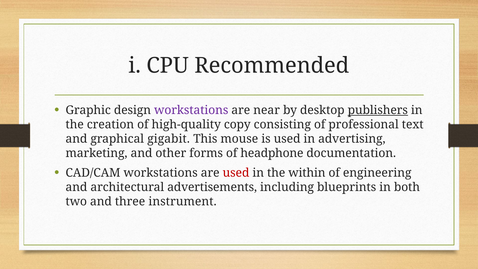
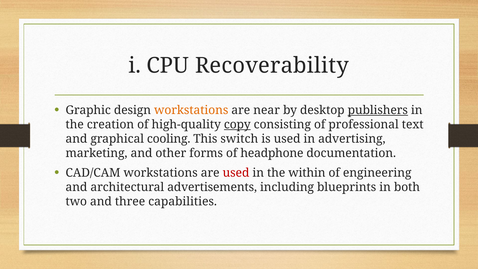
Recommended: Recommended -> Recoverability
workstations at (191, 110) colour: purple -> orange
copy underline: none -> present
gigabit: gigabit -> cooling
mouse: mouse -> switch
instrument: instrument -> capabilities
